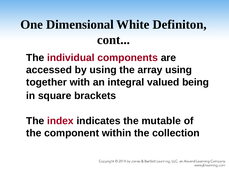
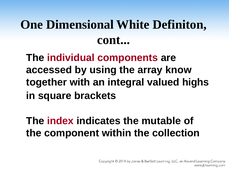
array using: using -> know
being: being -> highs
